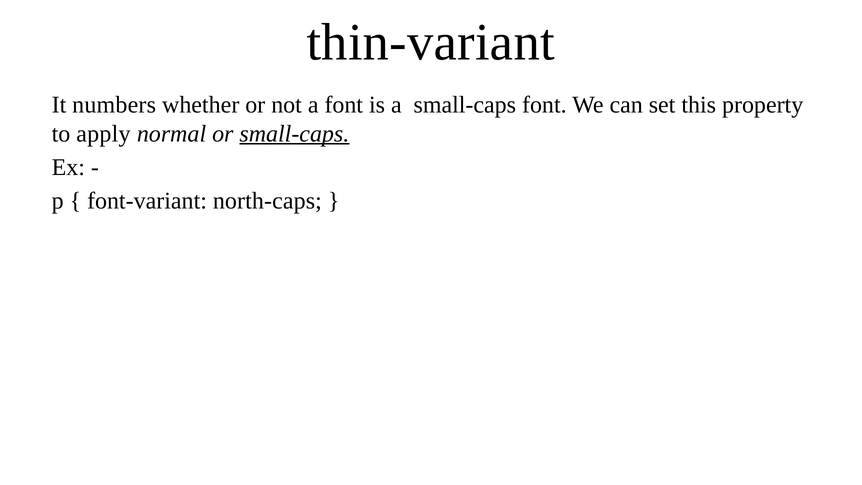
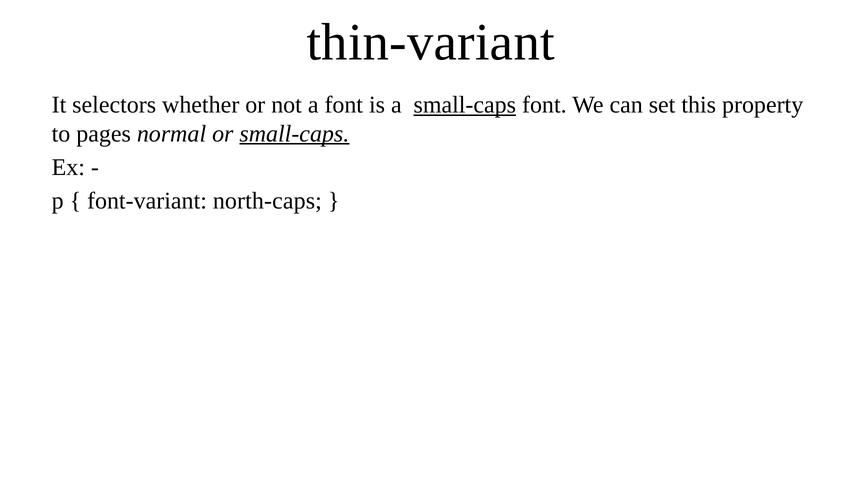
numbers: numbers -> selectors
small-caps at (465, 105) underline: none -> present
apply: apply -> pages
